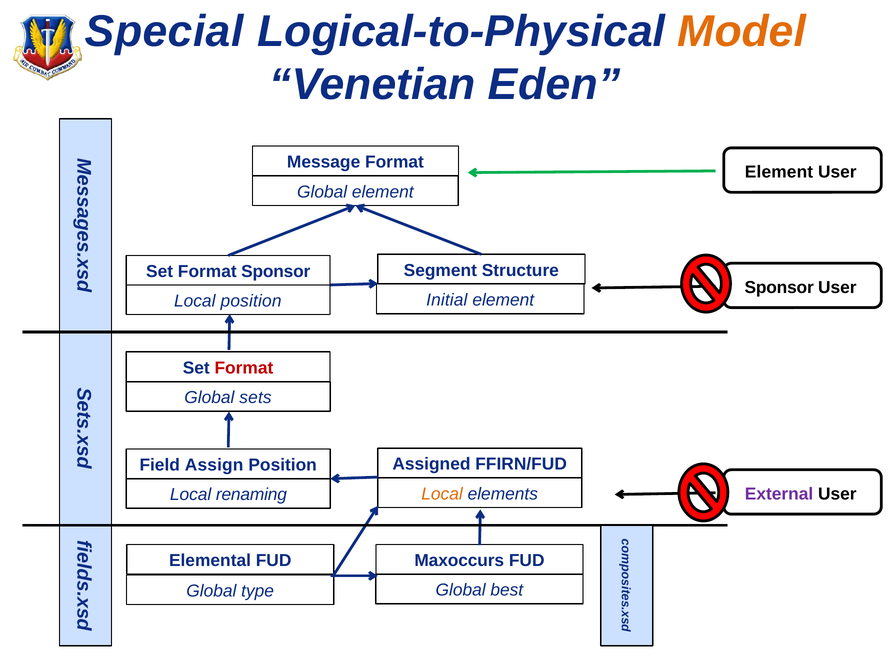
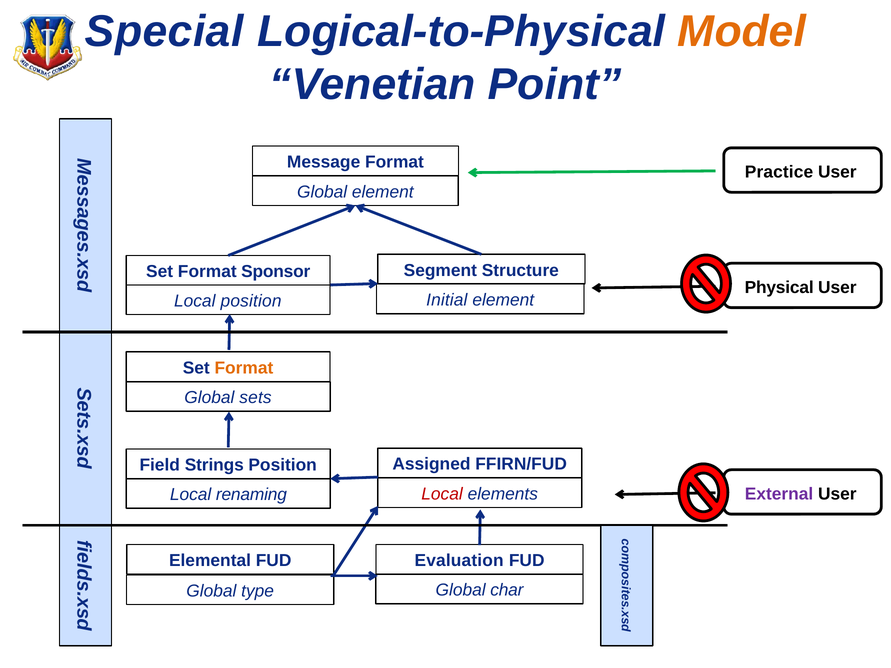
Eden: Eden -> Point
Element at (779, 172): Element -> Practice
Sponsor at (779, 288): Sponsor -> Physical
Format at (244, 368) colour: red -> orange
Assign: Assign -> Strings
Local at (442, 494) colour: orange -> red
Maxoccurs: Maxoccurs -> Evaluation
best: best -> char
